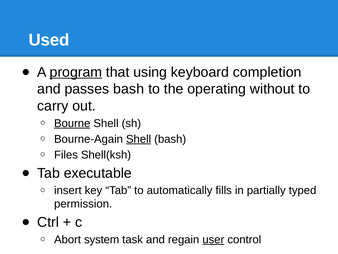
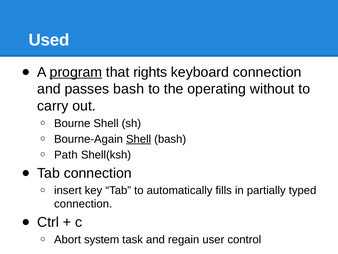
using: using -> rights
keyboard completion: completion -> connection
Bourne underline: present -> none
Files: Files -> Path
Tab executable: executable -> connection
permission at (83, 204): permission -> connection
user underline: present -> none
